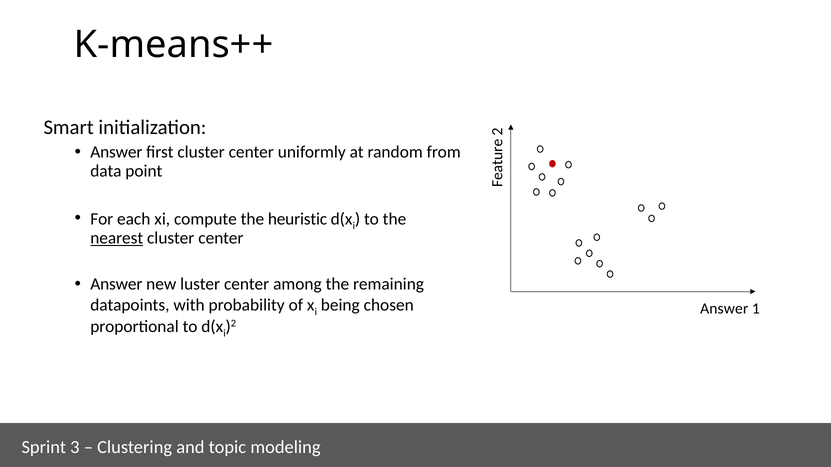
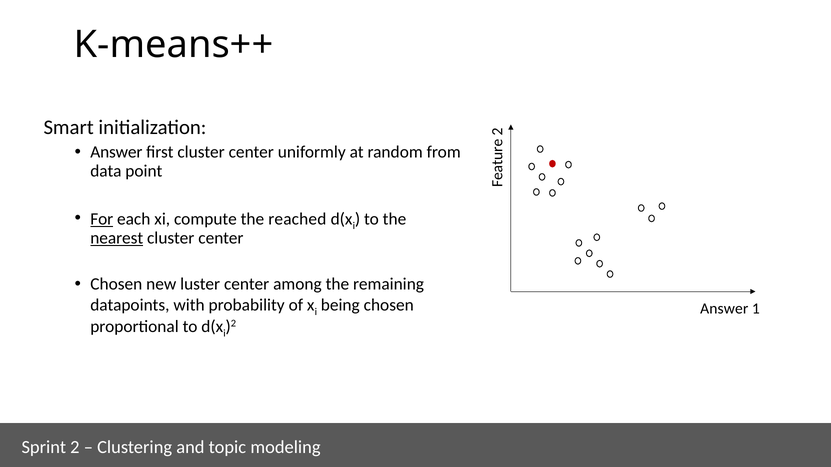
For underline: none -> present
heuristic: heuristic -> reached
Answer at (116, 284): Answer -> Chosen
Sprint 3: 3 -> 2
